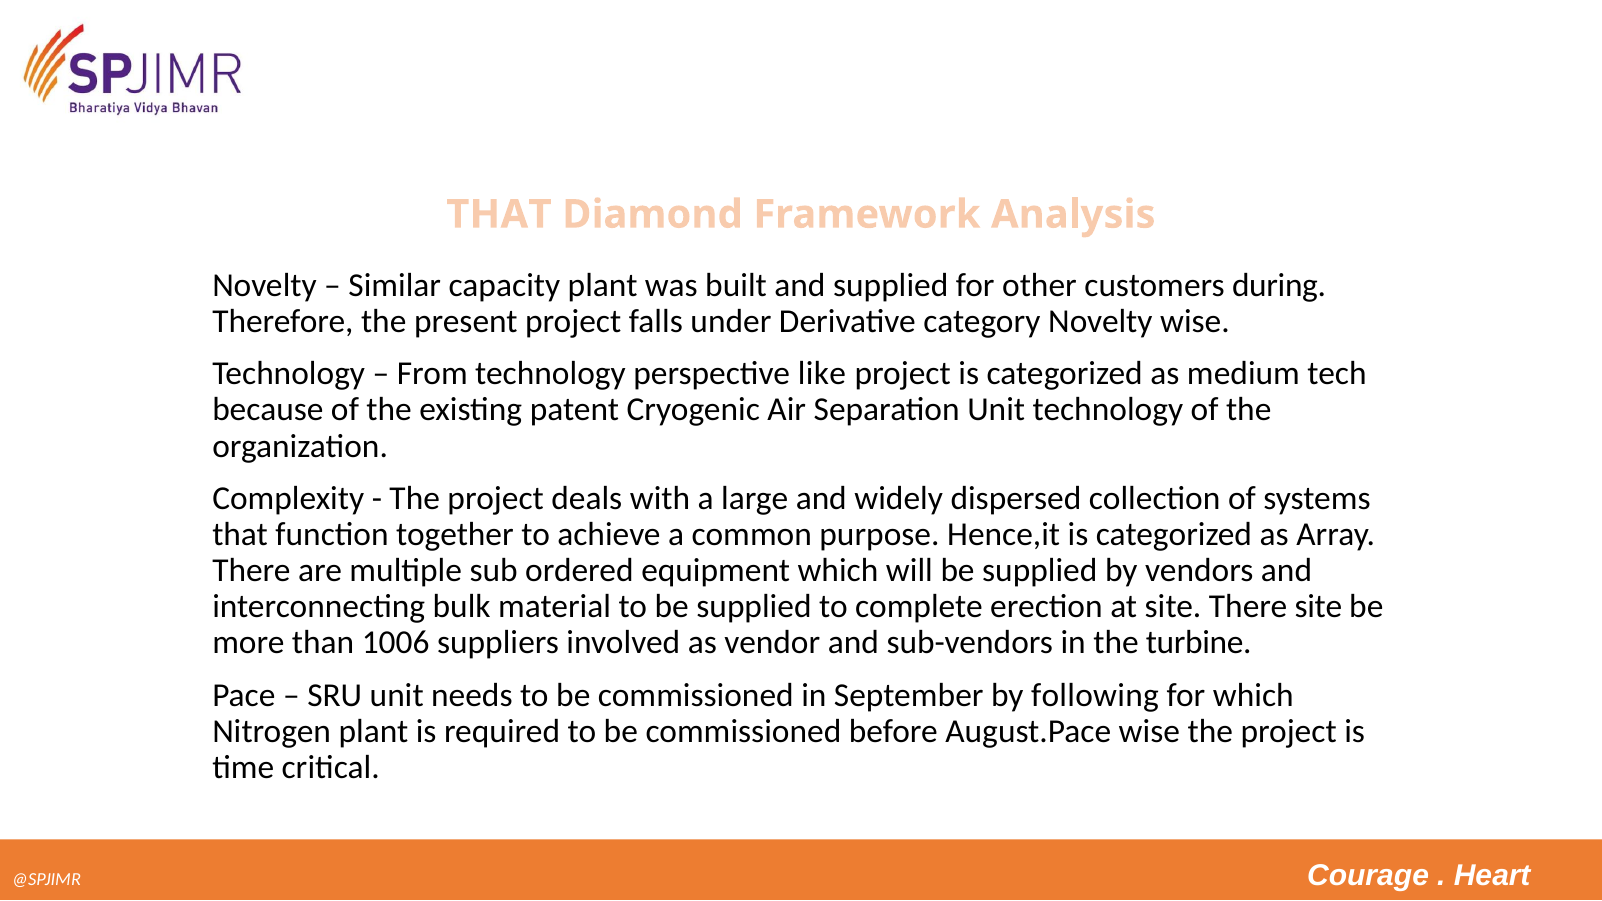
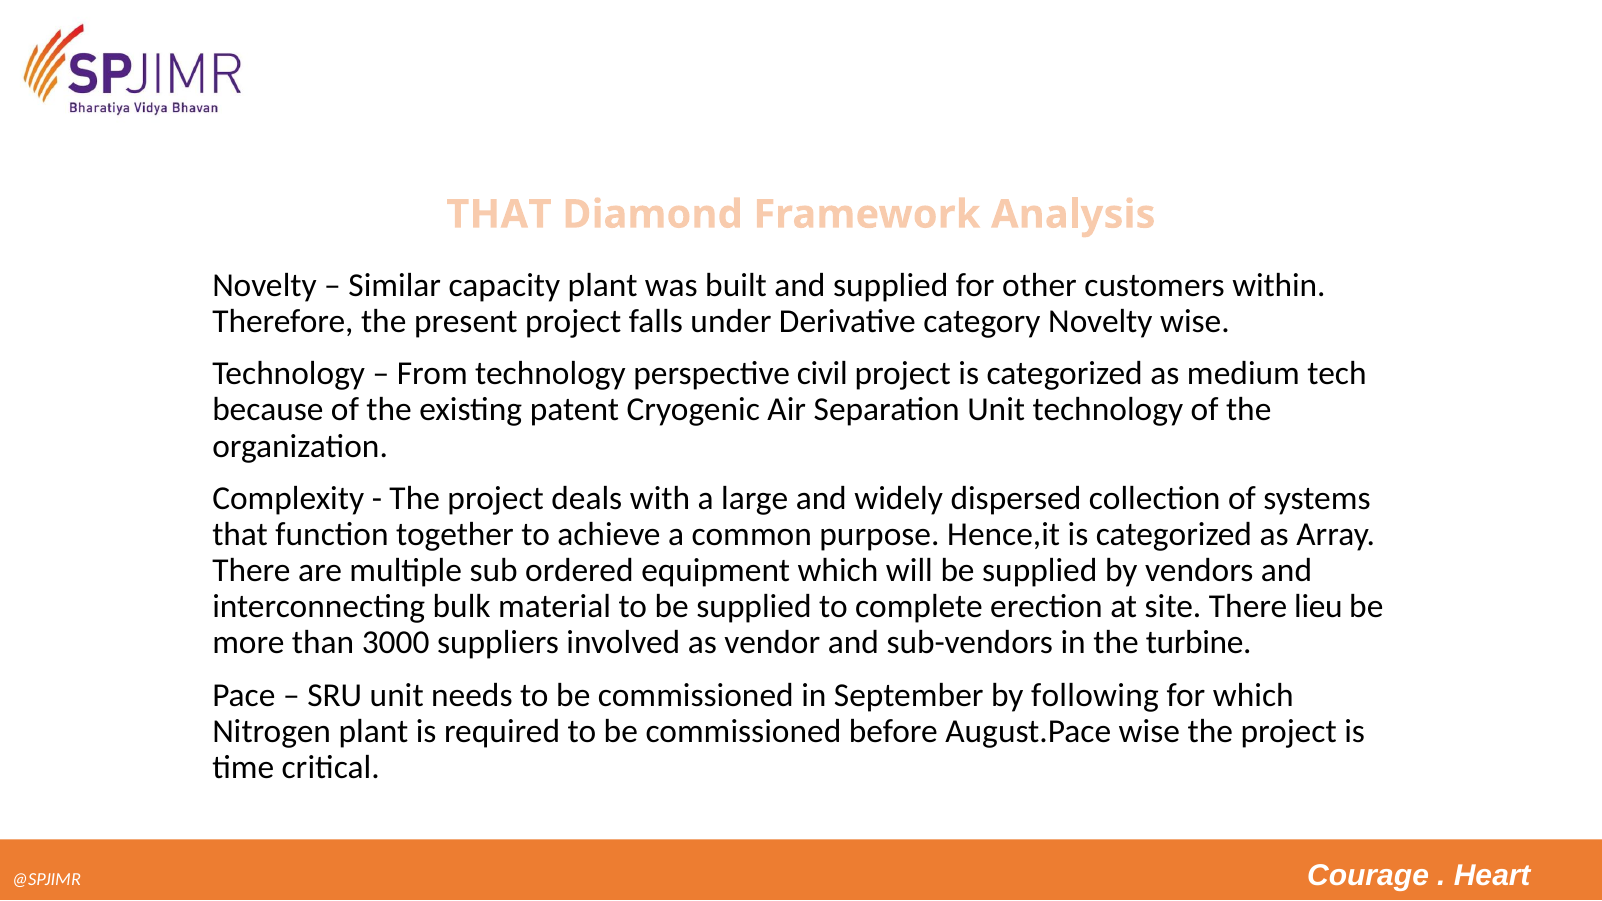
during: during -> within
like: like -> civil
There site: site -> lieu
1006: 1006 -> 3000
